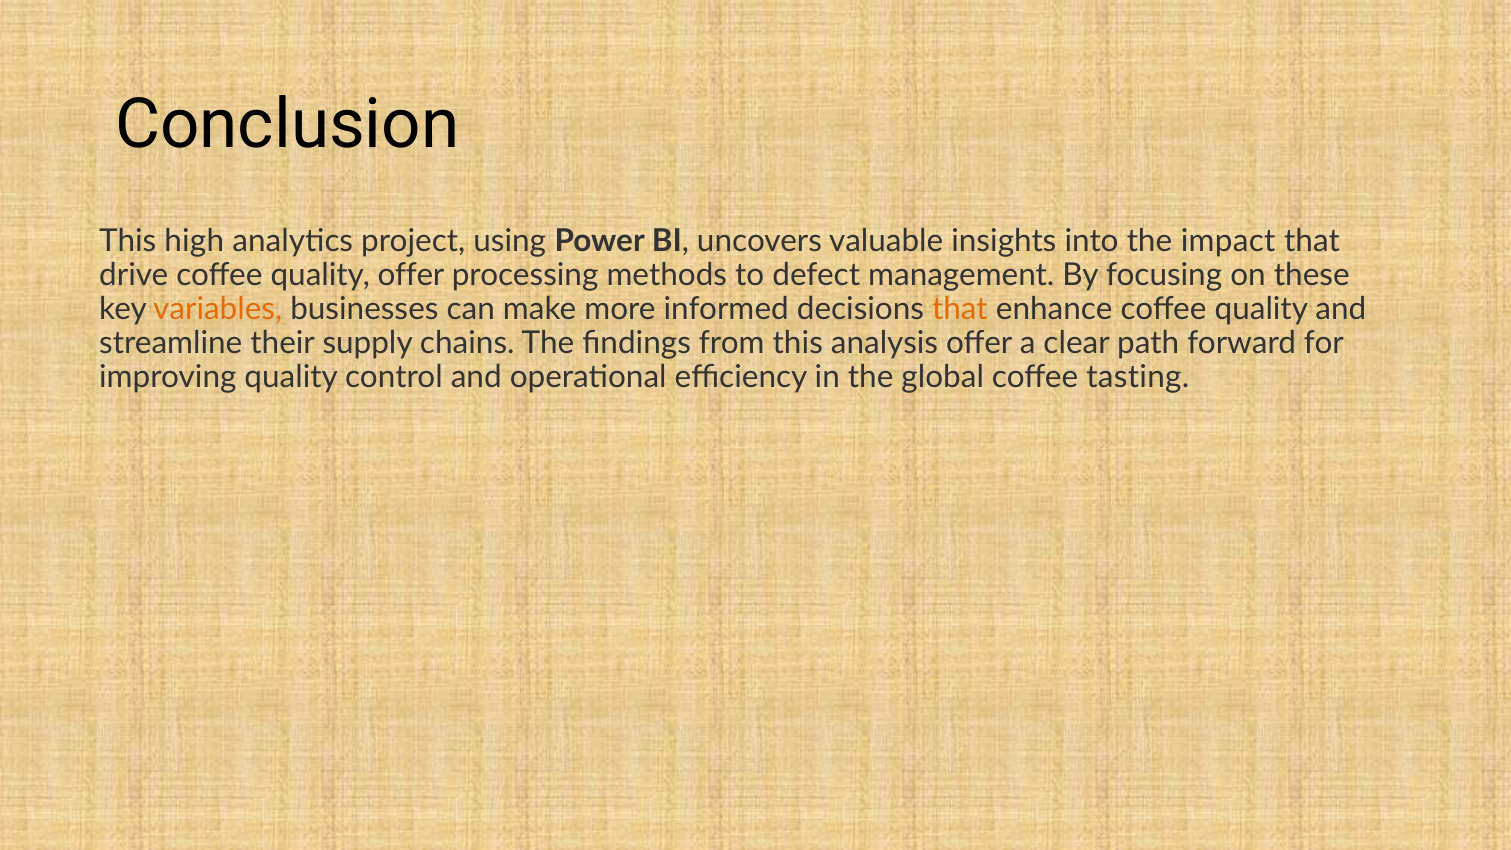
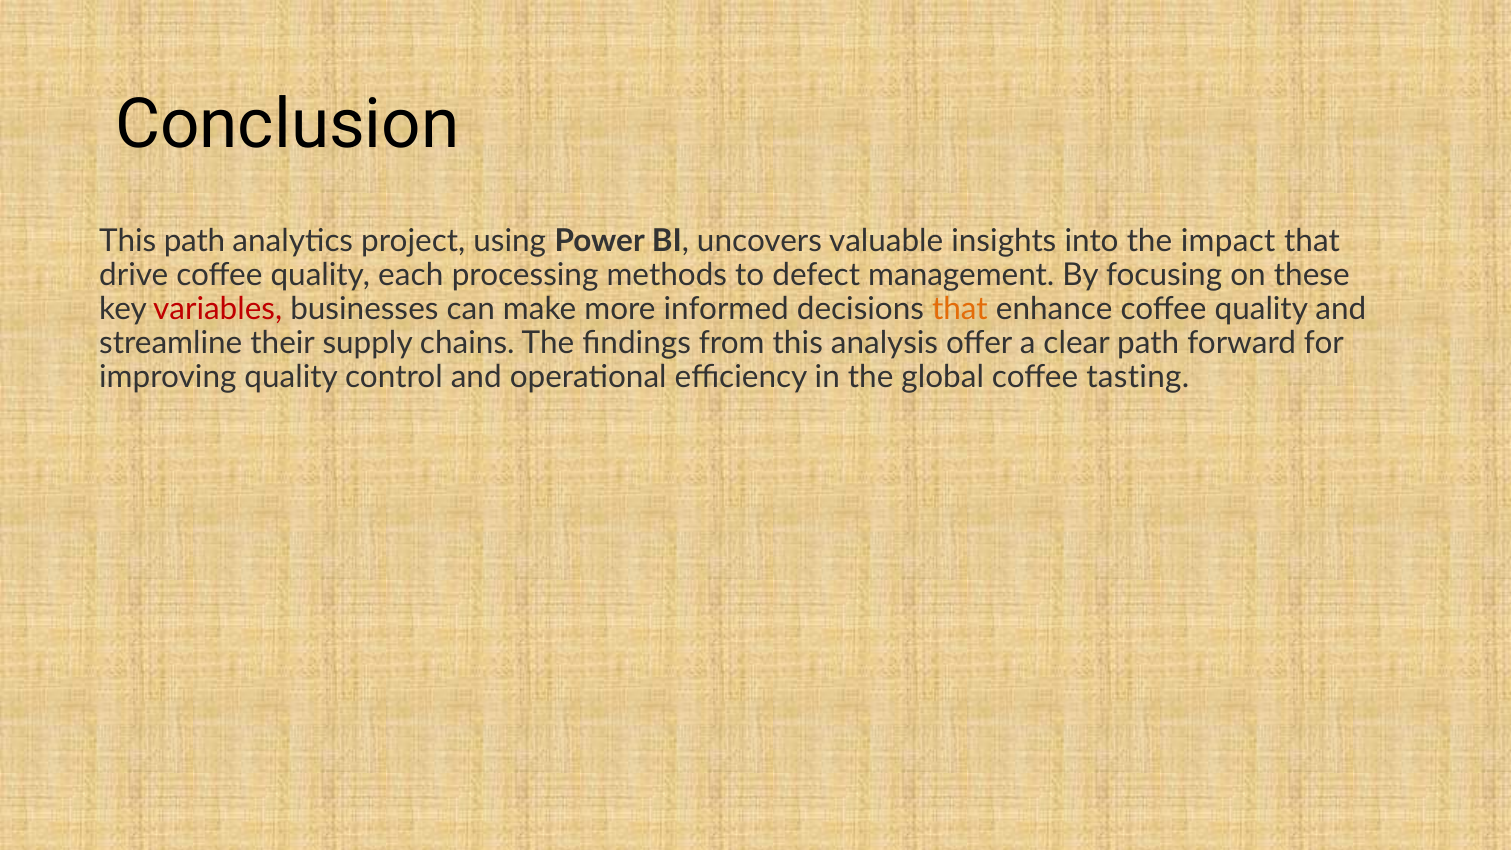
This high: high -> path
quality offer: offer -> each
variables colour: orange -> red
